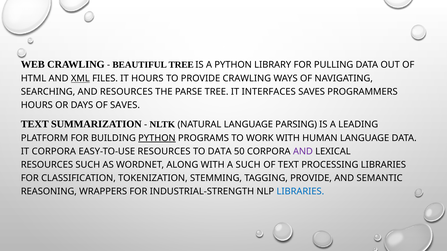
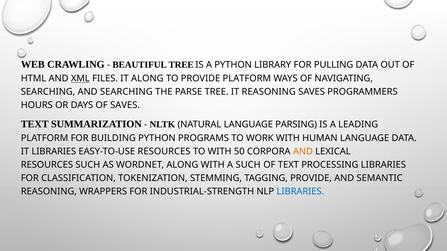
IT HOURS: HOURS -> ALONG
PROVIDE CRAWLING: CRAWLING -> PLATFORM
AND RESOURCES: RESOURCES -> SEARCHING
IT INTERFACES: INTERFACES -> REASONING
PYTHON at (157, 138) underline: present -> none
IT CORPORA: CORPORA -> LIBRARIES
TO DATA: DATA -> WITH
AND at (303, 152) colour: purple -> orange
